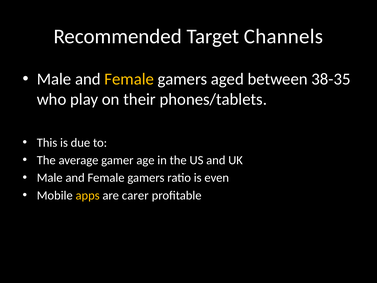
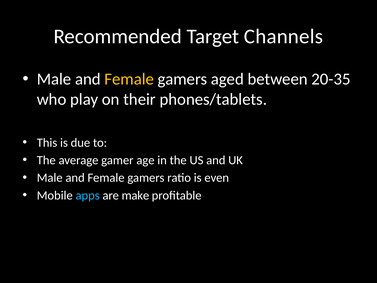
38-35: 38-35 -> 20-35
apps colour: yellow -> light blue
carer: carer -> make
